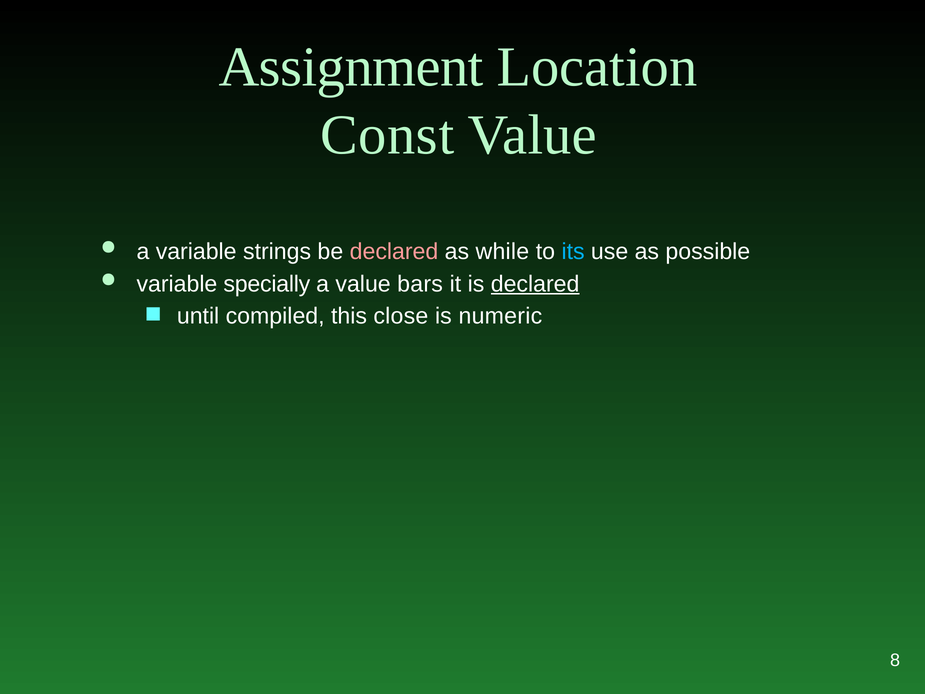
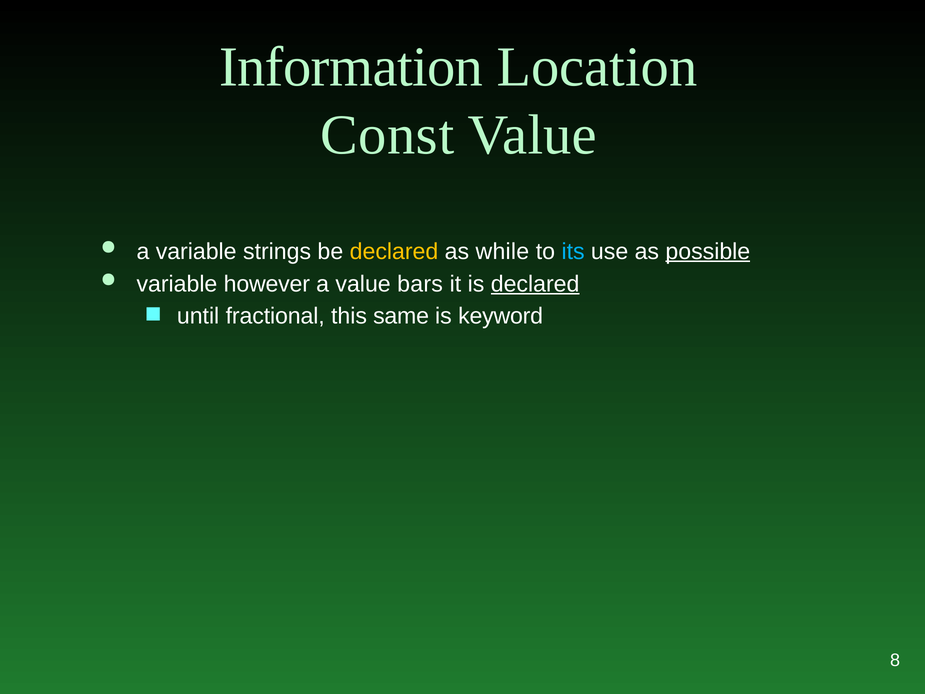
Assignment: Assignment -> Information
declared at (394, 251) colour: pink -> yellow
possible underline: none -> present
specially: specially -> however
compiled: compiled -> fractional
close: close -> same
numeric: numeric -> keyword
